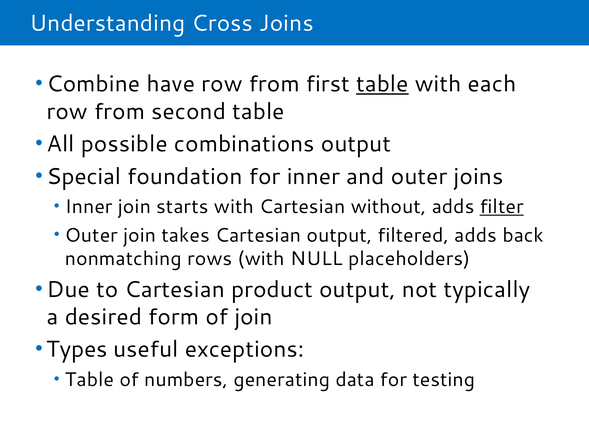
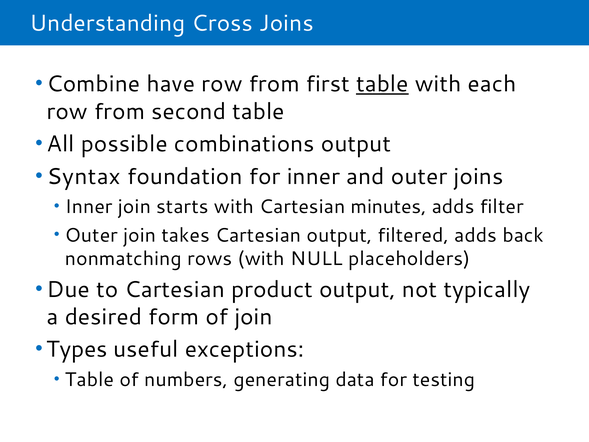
Special: Special -> Syntax
without: without -> minutes
filter underline: present -> none
